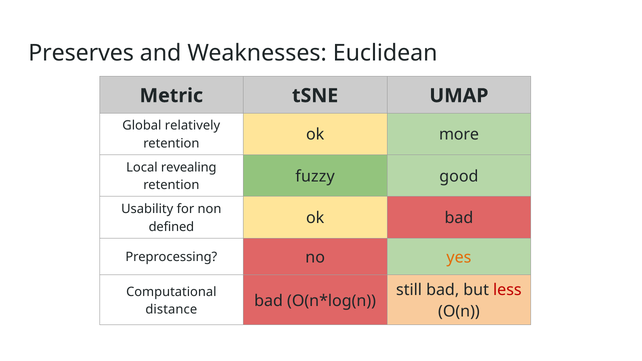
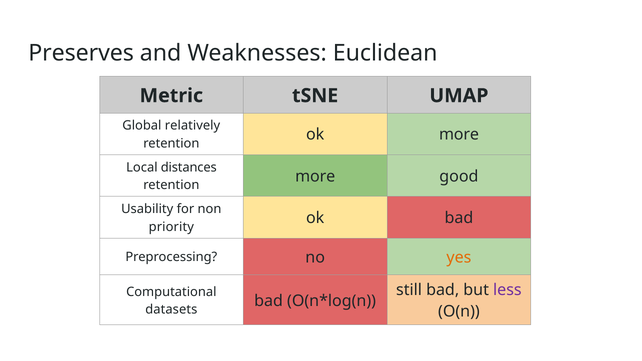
revealing: revealing -> distances
retention fuzzy: fuzzy -> more
defined: defined -> priority
less colour: red -> purple
distance: distance -> datasets
